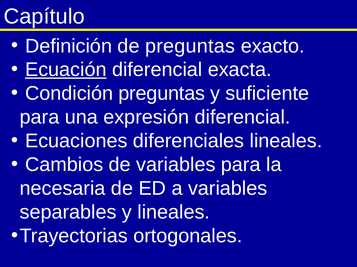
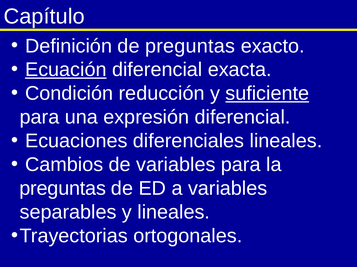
Condición preguntas: preguntas -> reducción
suficiente underline: none -> present
necesaria at (63, 189): necesaria -> preguntas
